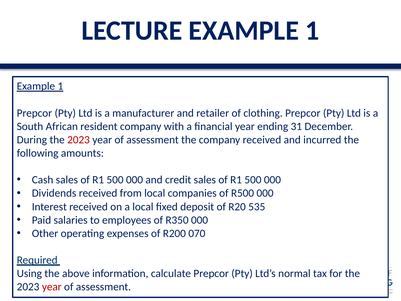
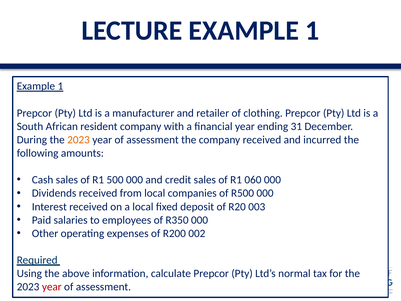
2023 at (79, 140) colour: red -> orange
500 at (253, 180): 500 -> 060
535: 535 -> 003
070: 070 -> 002
